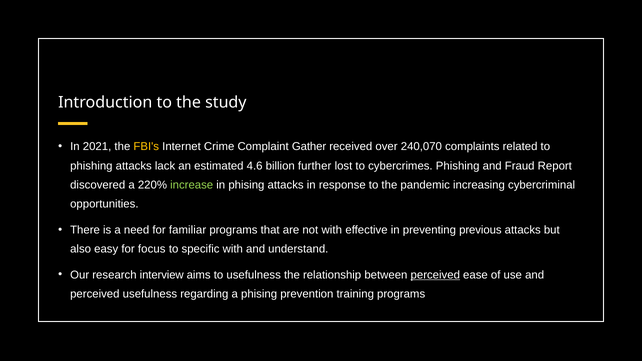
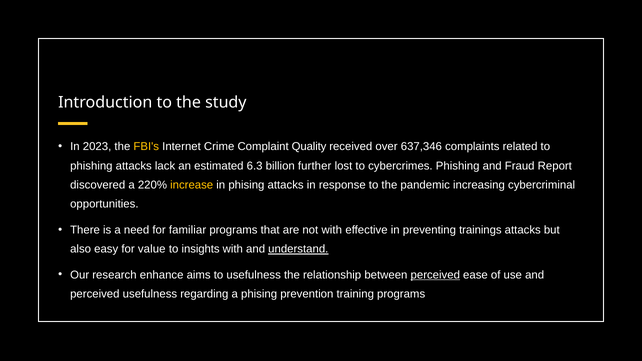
2021: 2021 -> 2023
Gather: Gather -> Quality
240,070: 240,070 -> 637,346
4.6: 4.6 -> 6.3
increase colour: light green -> yellow
previous: previous -> trainings
focus: focus -> value
specific: specific -> insights
understand underline: none -> present
interview: interview -> enhance
